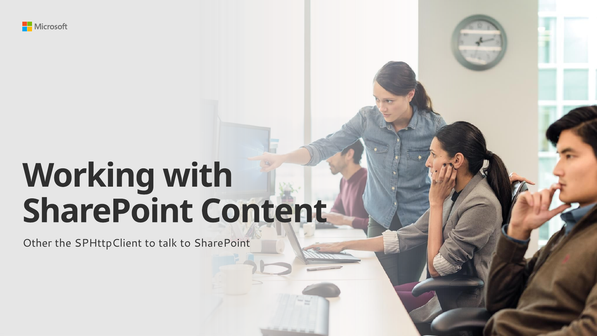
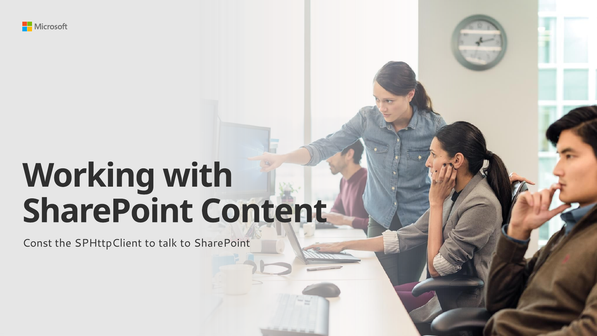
Other: Other -> Const
